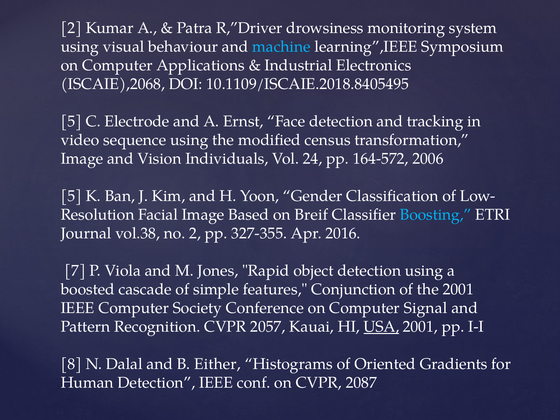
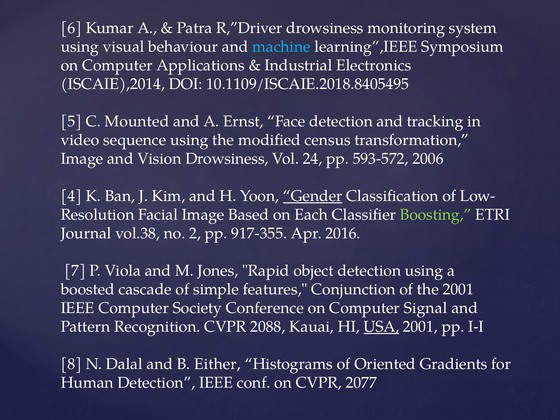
2 at (71, 28): 2 -> 6
ISCAIE),2068: ISCAIE),2068 -> ISCAIE),2014
Electrode: Electrode -> Mounted
Vision Individuals: Individuals -> Drowsiness
164-572: 164-572 -> 593-572
5 at (71, 196): 5 -> 4
Gender underline: none -> present
Breif: Breif -> Each
Boosting colour: light blue -> light green
327-355: 327-355 -> 917-355
2057: 2057 -> 2088
2087: 2087 -> 2077
